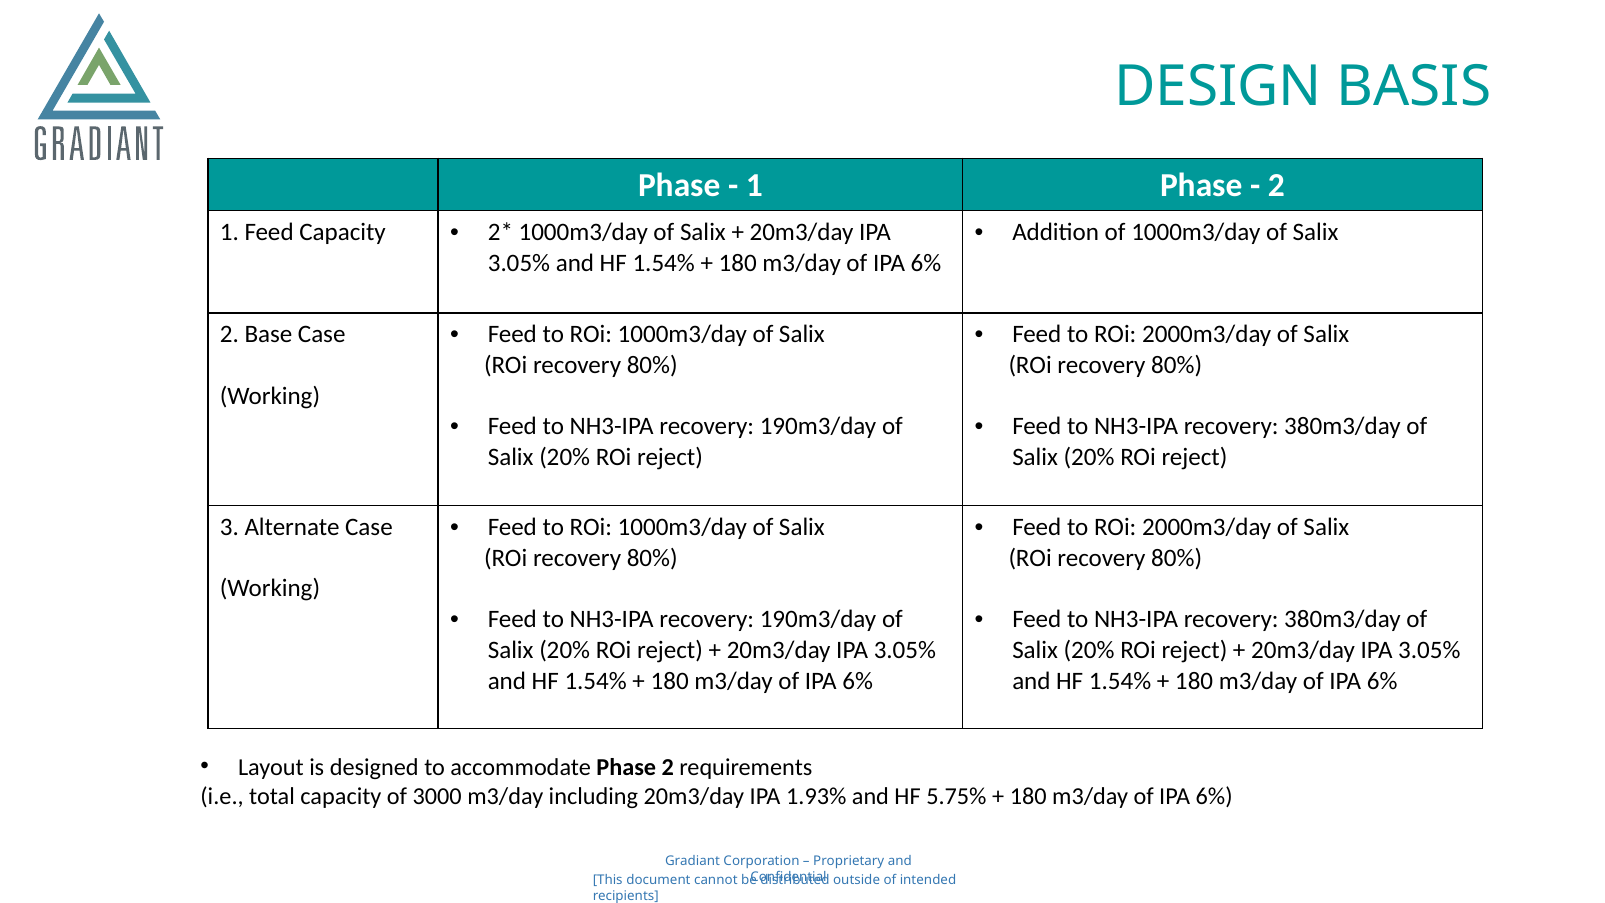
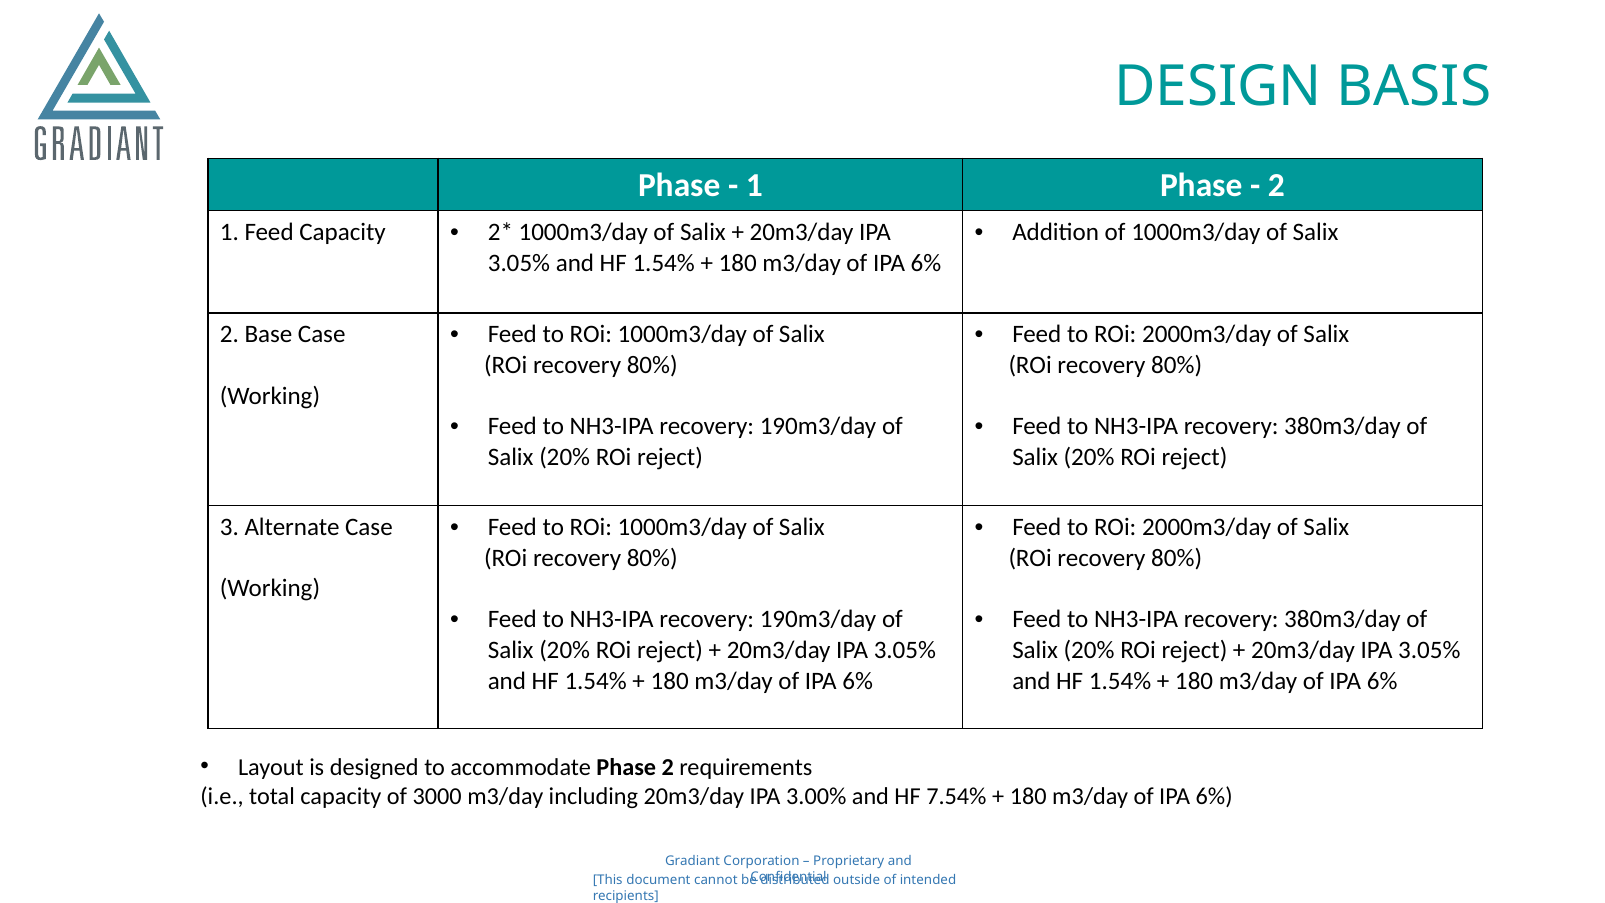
1.93%: 1.93% -> 3.00%
5.75%: 5.75% -> 7.54%
